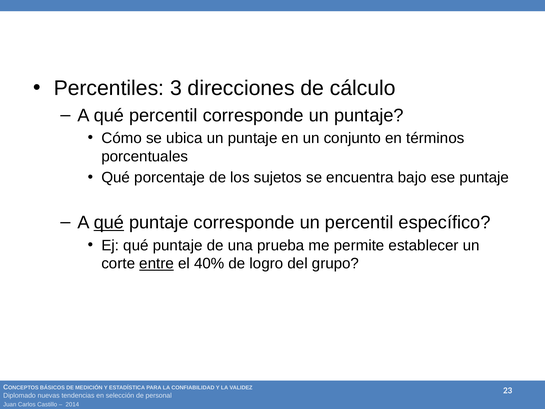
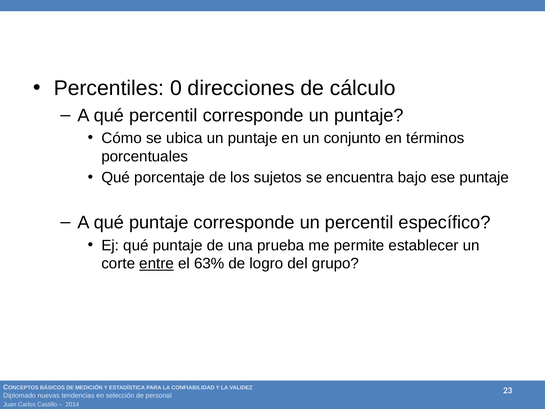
3: 3 -> 0
qué at (109, 222) underline: present -> none
40%: 40% -> 63%
